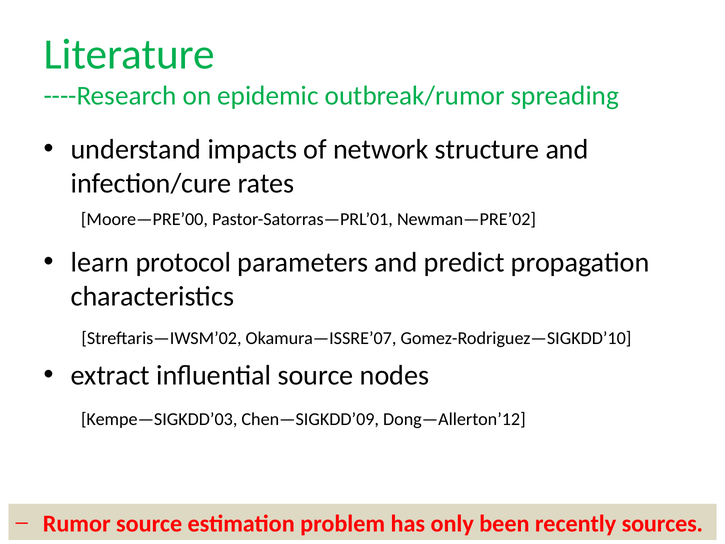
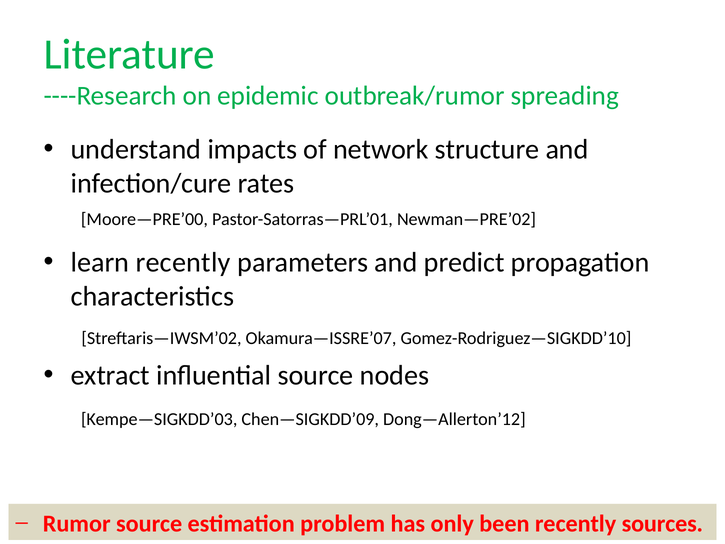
learn protocol: protocol -> recently
